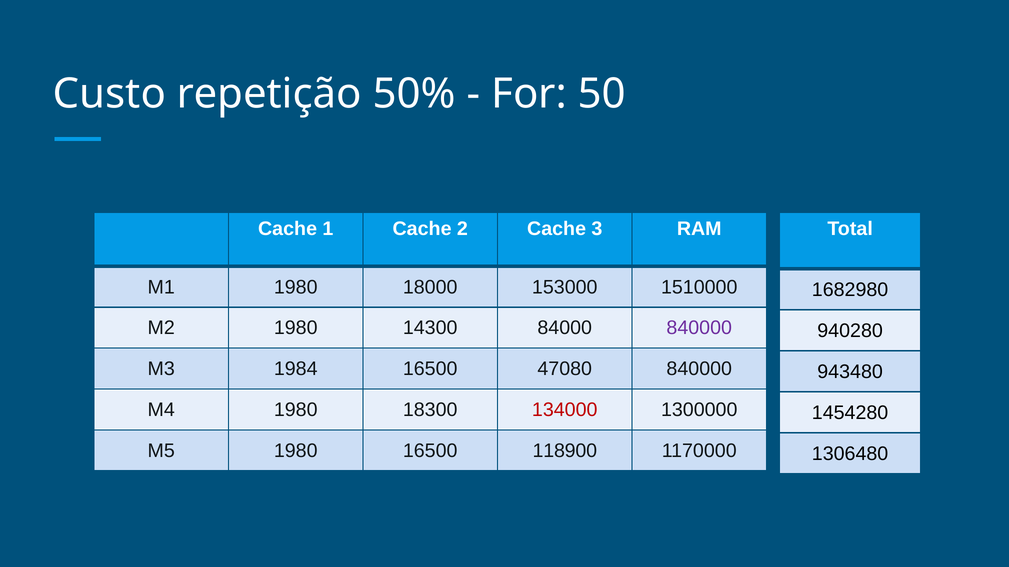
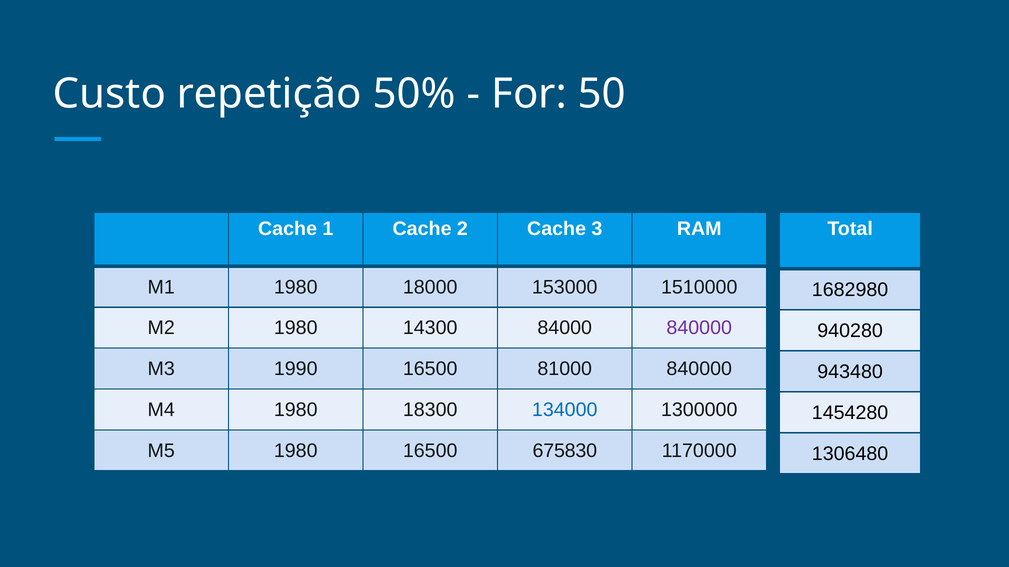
1984: 1984 -> 1990
47080: 47080 -> 81000
134000 colour: red -> blue
118900: 118900 -> 675830
